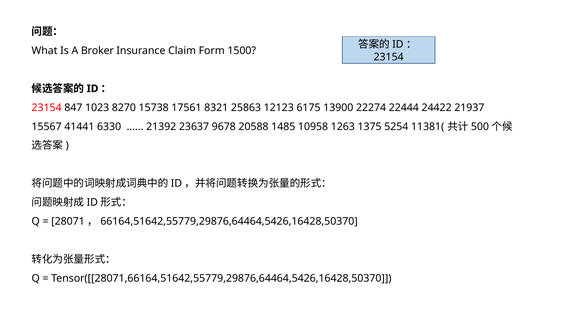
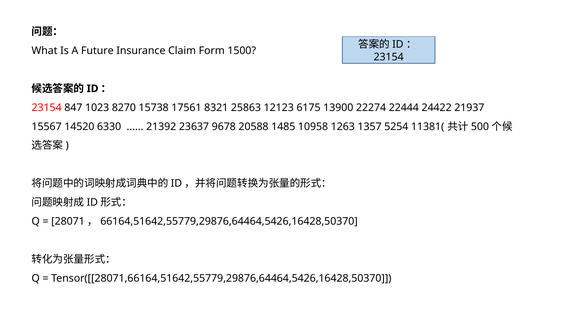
Broker: Broker -> Future
41441: 41441 -> 14520
1375: 1375 -> 1357
